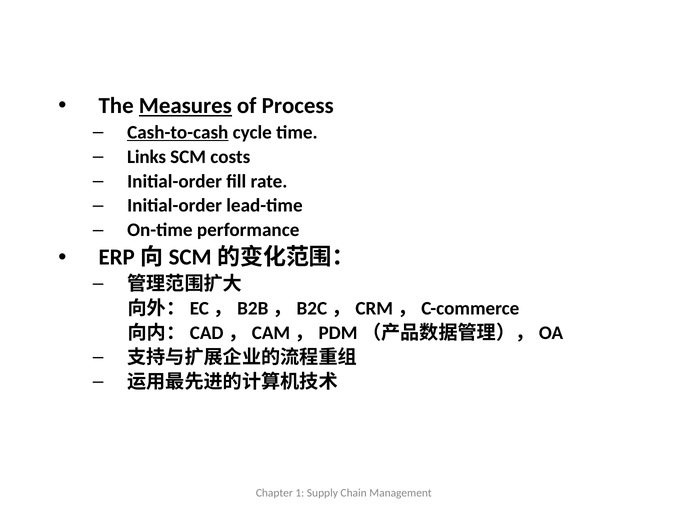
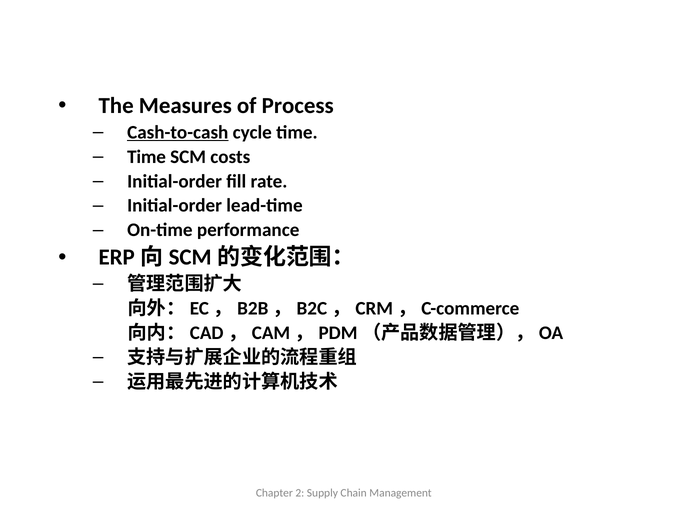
Measures underline: present -> none
Links at (147, 157): Links -> Time
1: 1 -> 2
